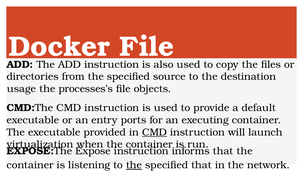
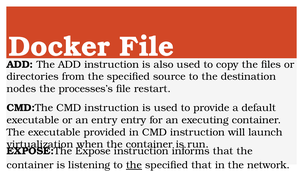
usage: usage -> nodes
objects: objects -> restart
entry ports: ports -> entry
CMD at (155, 132) underline: present -> none
